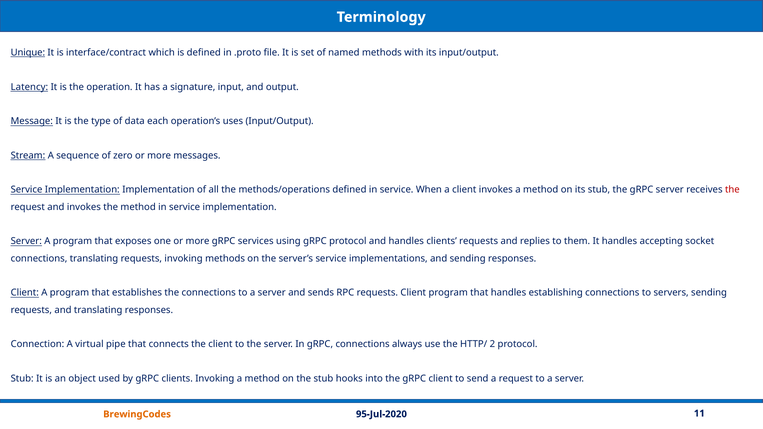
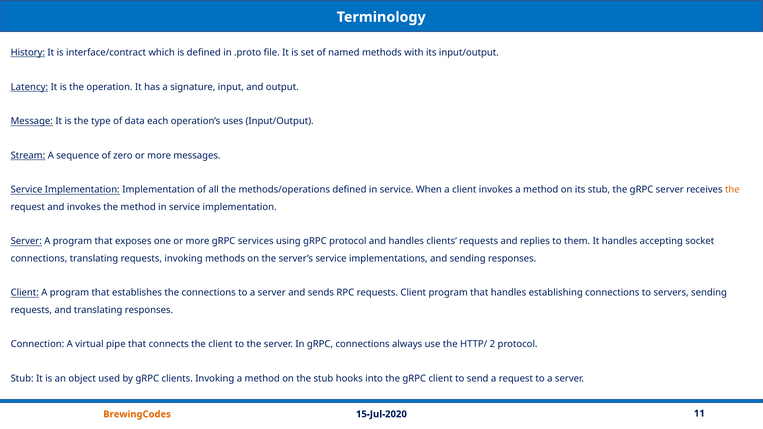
Unique: Unique -> History
the at (732, 190) colour: red -> orange
95-Jul-2020: 95-Jul-2020 -> 15-Jul-2020
